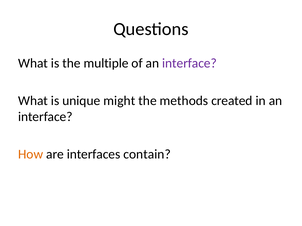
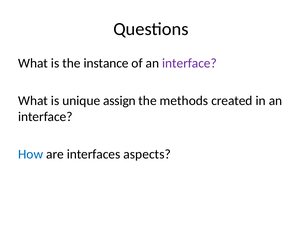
multiple: multiple -> instance
might: might -> assign
How colour: orange -> blue
contain: contain -> aspects
